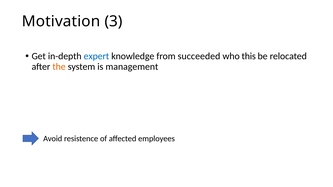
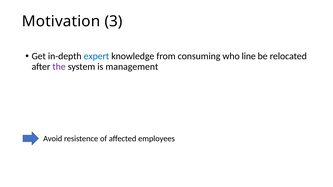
succeeded: succeeded -> consuming
this: this -> line
the colour: orange -> purple
